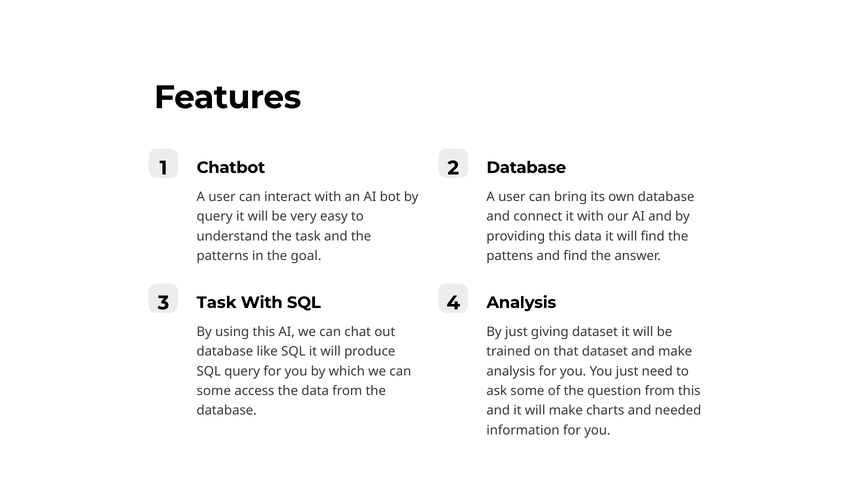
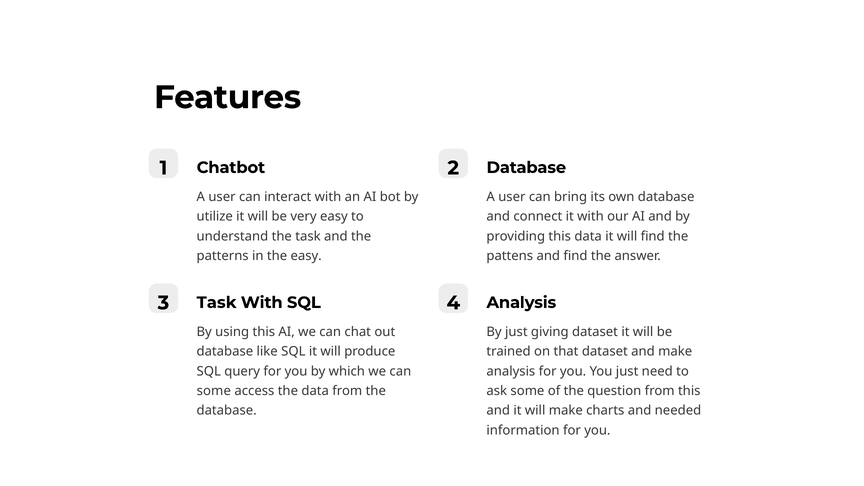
query at (215, 217): query -> utilize
the goal: goal -> easy
